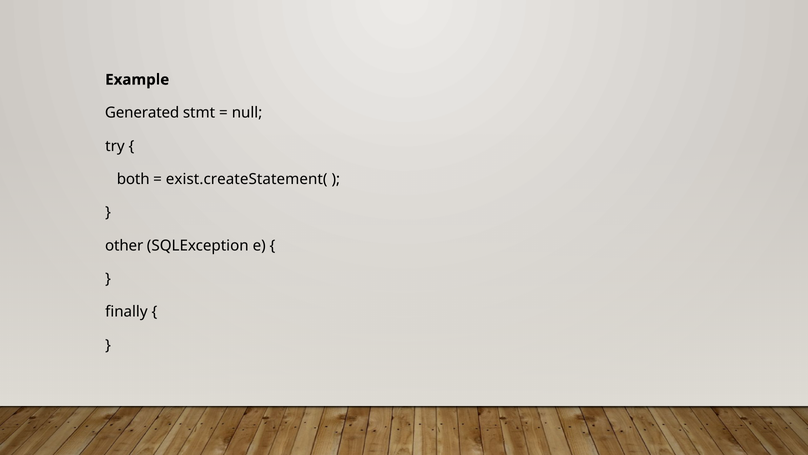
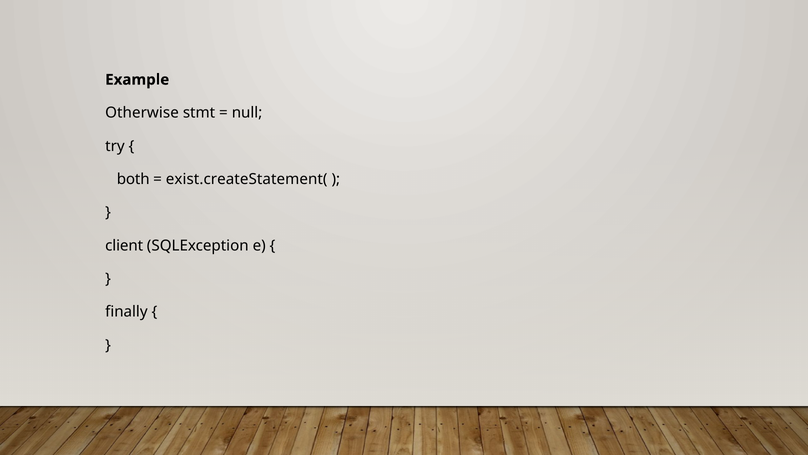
Generated: Generated -> Otherwise
other: other -> client
